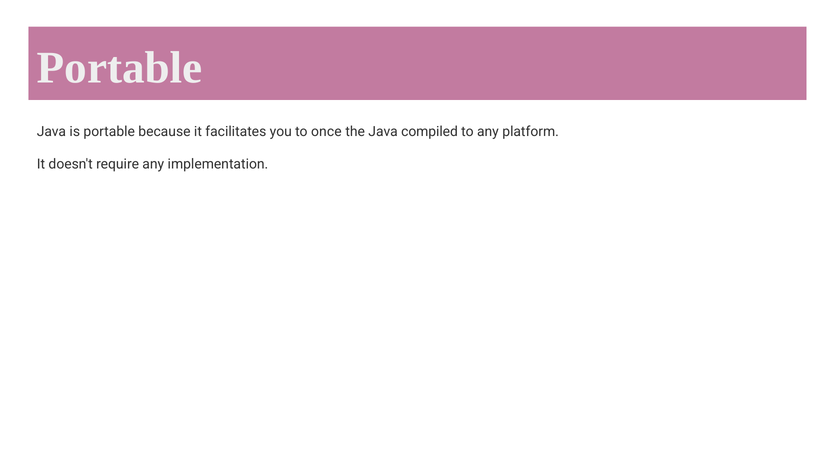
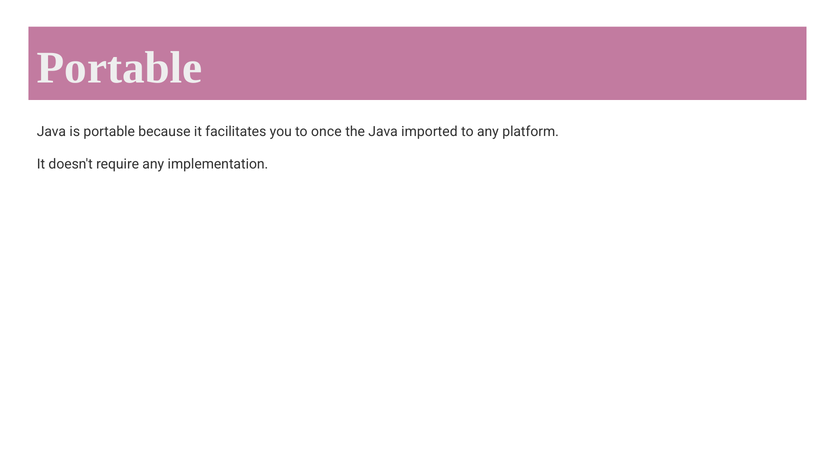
compiled: compiled -> imported
